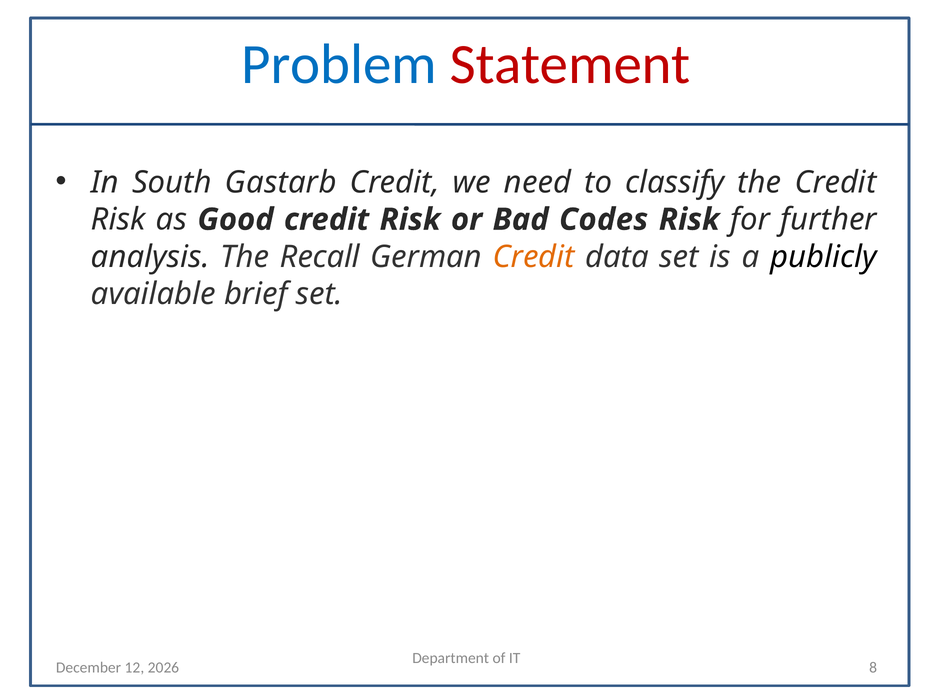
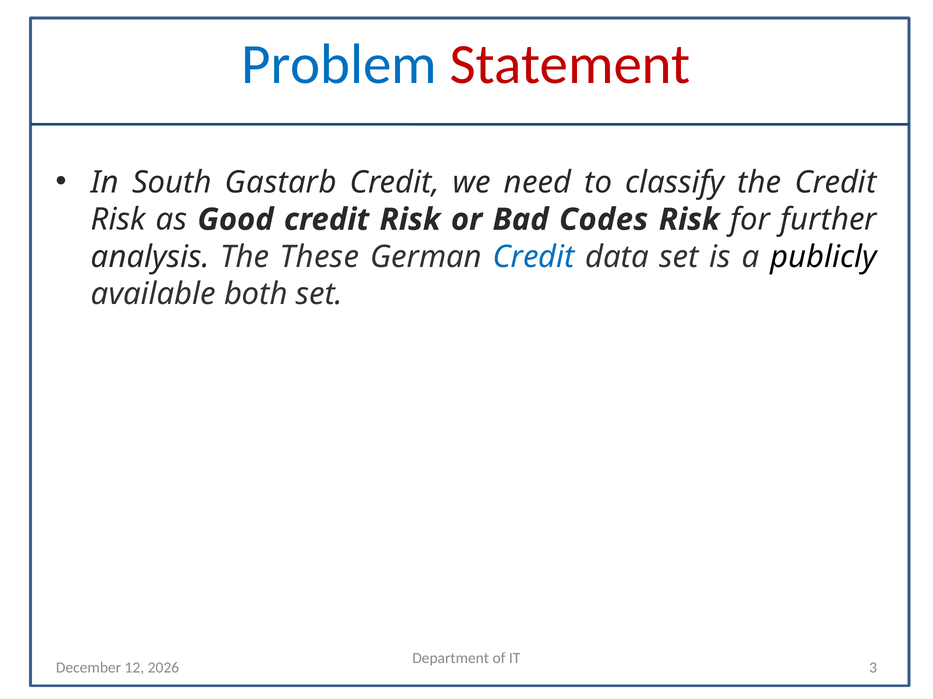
Recall: Recall -> These
Credit at (534, 257) colour: orange -> blue
brief: brief -> both
8: 8 -> 3
